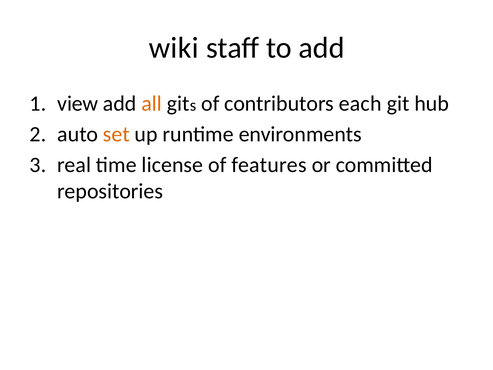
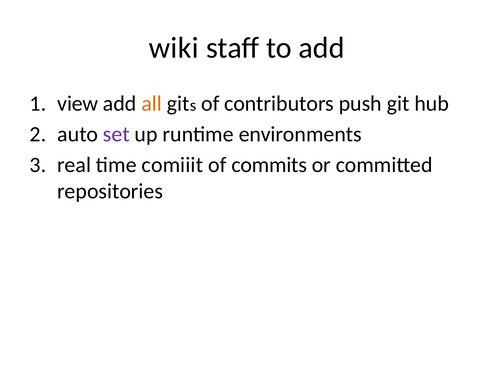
each: each -> push
set colour: orange -> purple
license: license -> comiiit
features: features -> commits
